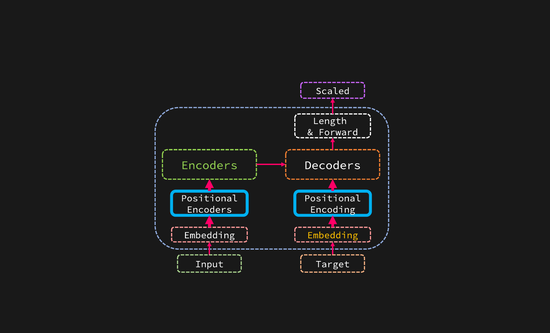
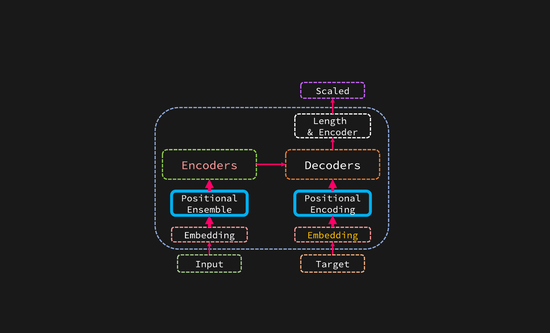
Forward: Forward -> Encoder
Encoders at (209, 165) colour: light green -> pink
Encoders at (209, 210): Encoders -> Ensemble
